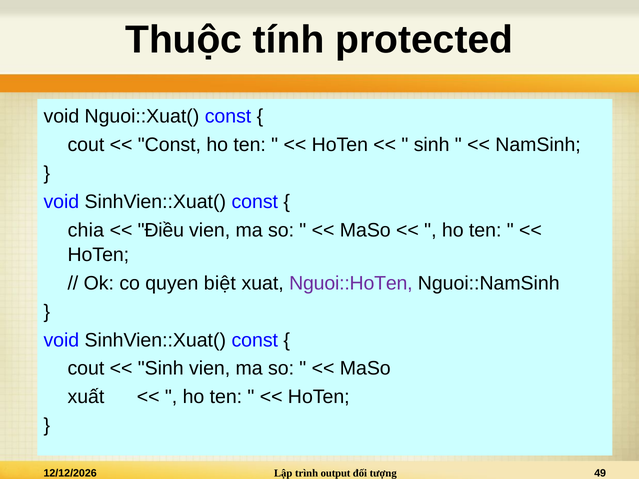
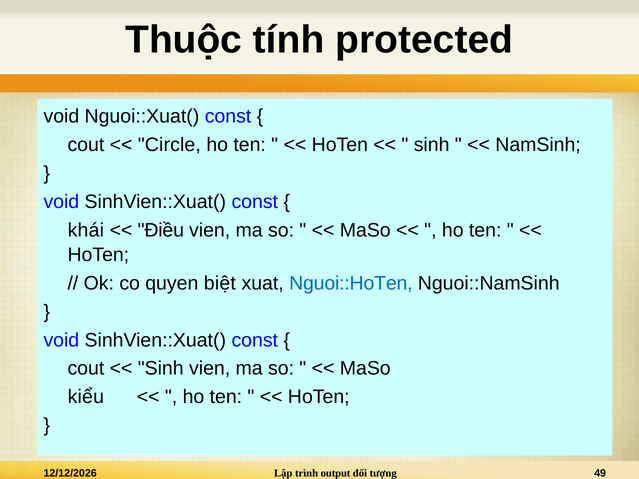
Const at (169, 145): Const -> Circle
chia: chia -> khái
Nguoi::HoTen colour: purple -> blue
xuất: xuất -> kiểu
